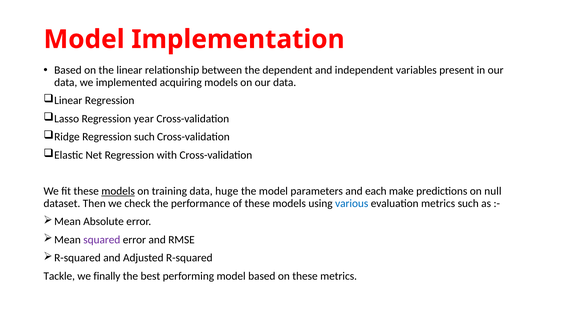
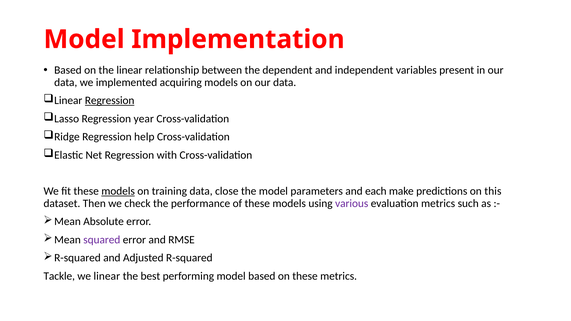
Regression at (110, 101) underline: none -> present
Regression such: such -> help
huge: huge -> close
null: null -> this
various colour: blue -> purple
we finally: finally -> linear
